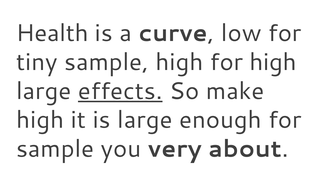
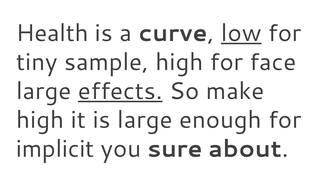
low underline: none -> present
for high: high -> face
sample at (55, 149): sample -> implicit
very: very -> sure
